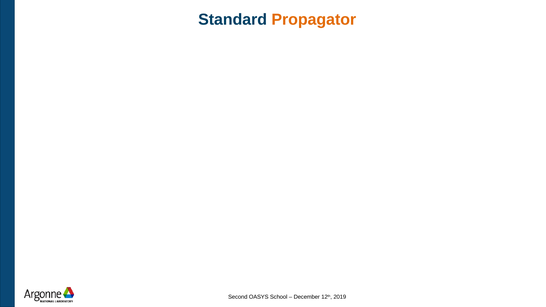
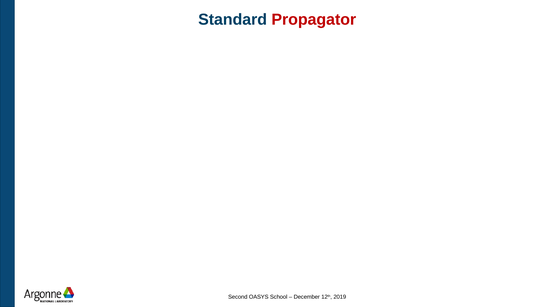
Propagator colour: orange -> red
